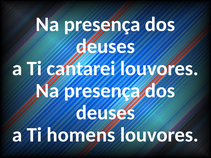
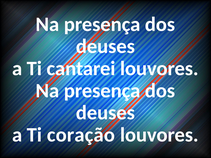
homens: homens -> coração
